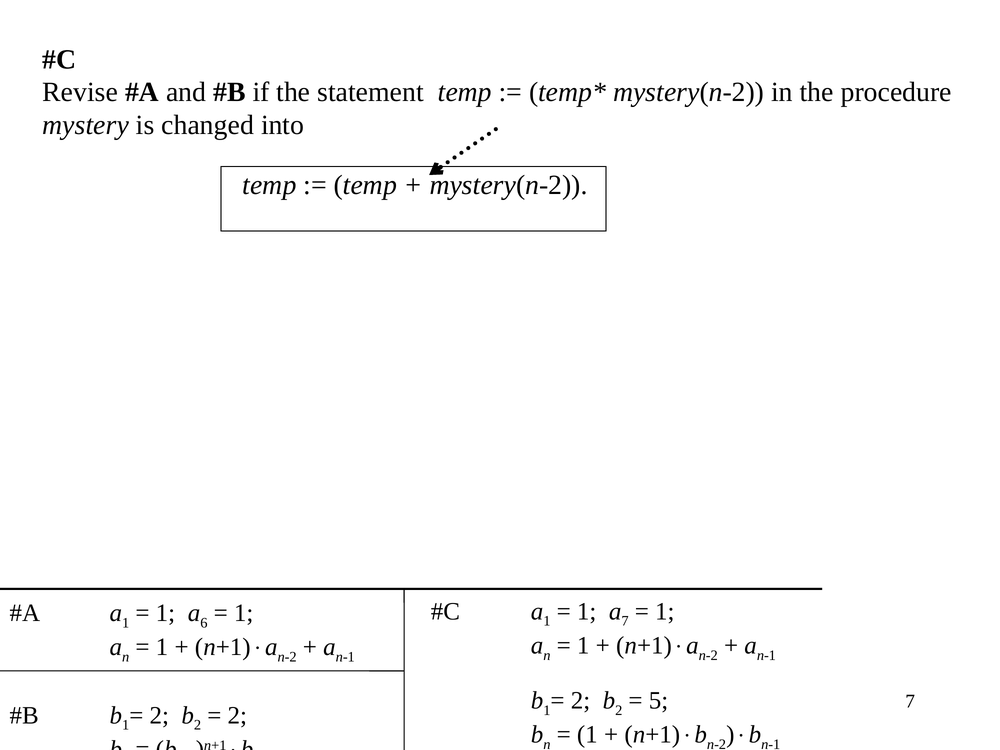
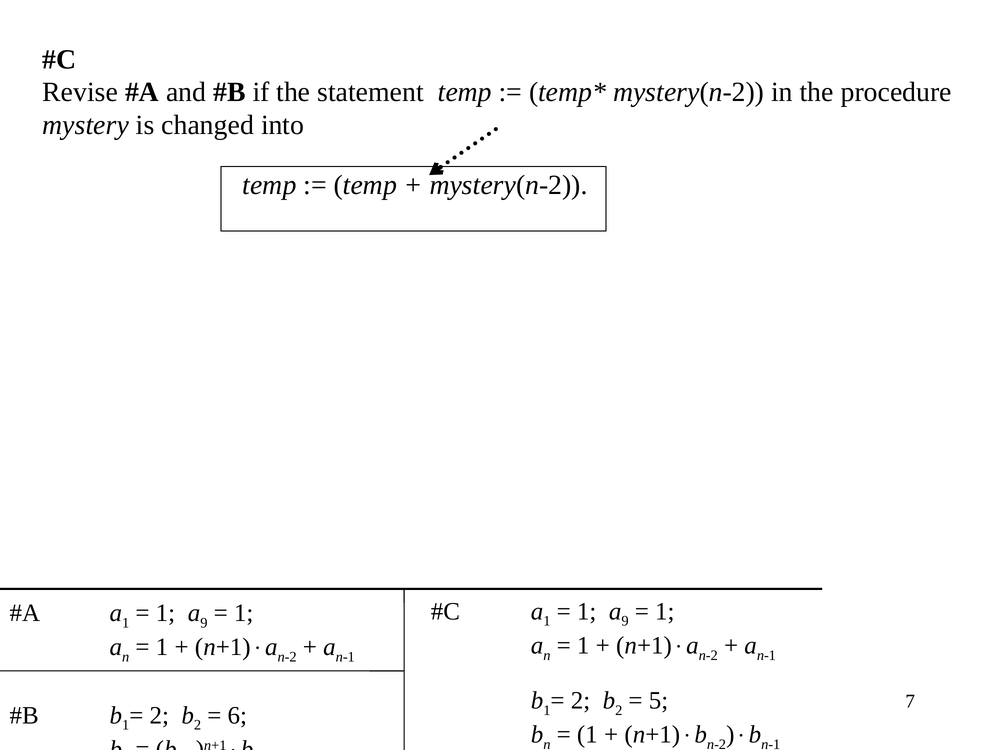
7 at (625, 621): 7 -> 9
6 at (204, 623): 6 -> 9
2 at (237, 715): 2 -> 6
